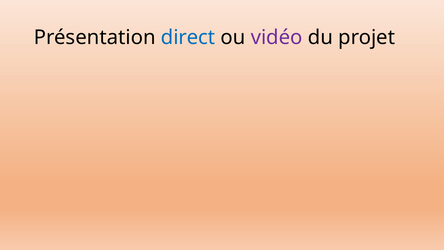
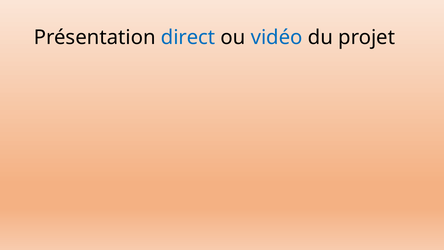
vidéo colour: purple -> blue
